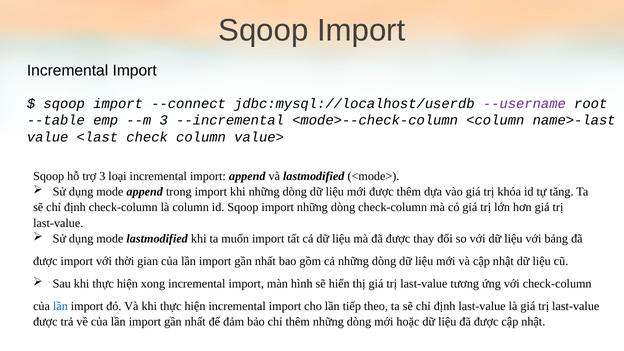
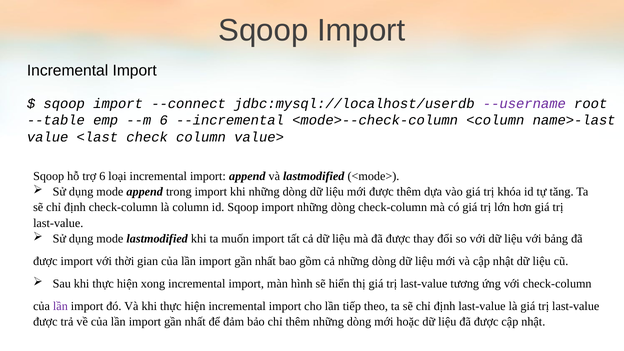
--m 3: 3 -> 6
trợ 3: 3 -> 6
lần at (60, 306) colour: blue -> purple
